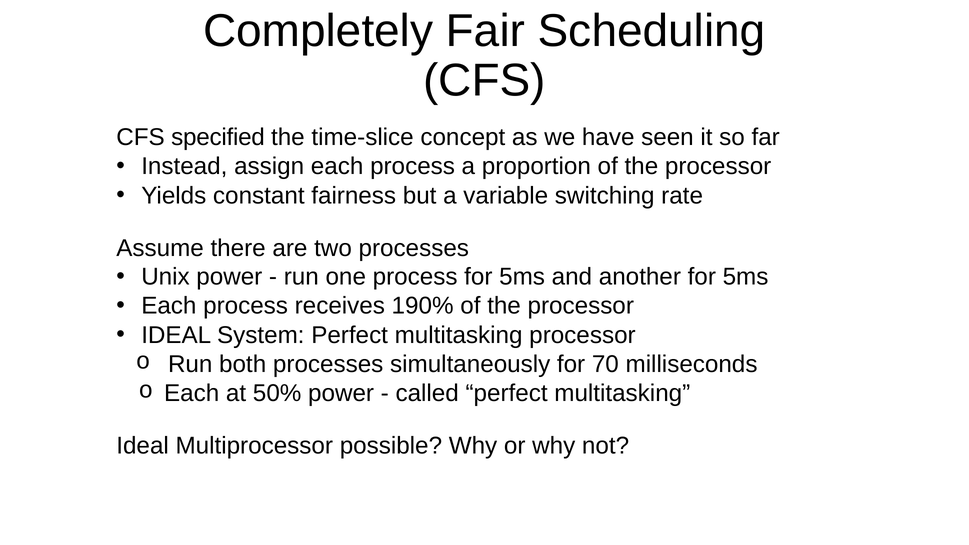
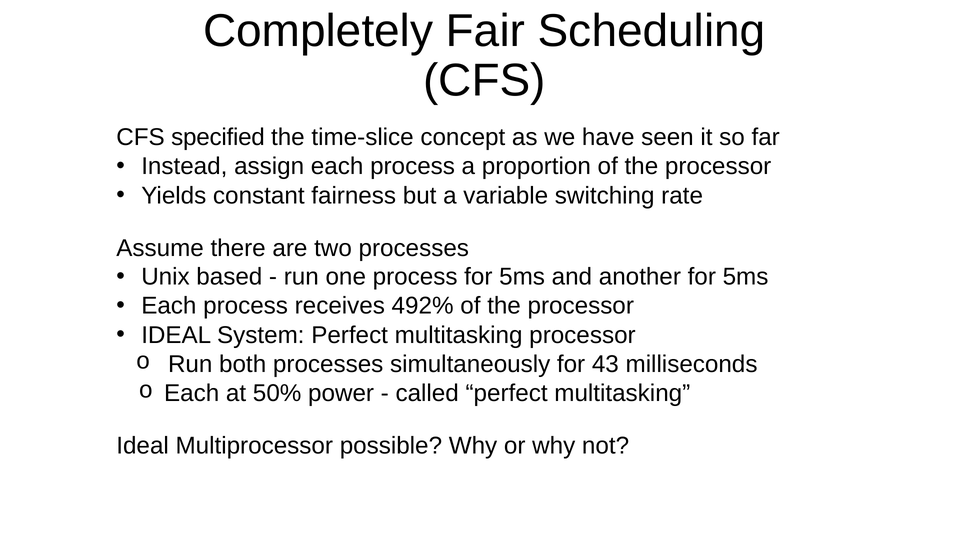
Unix power: power -> based
190%: 190% -> 492%
70: 70 -> 43
